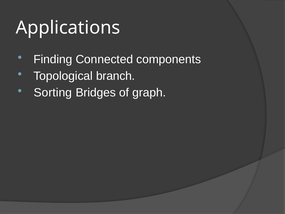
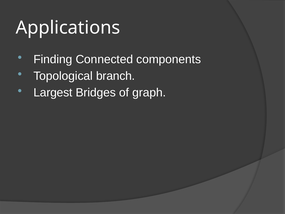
Sorting: Sorting -> Largest
